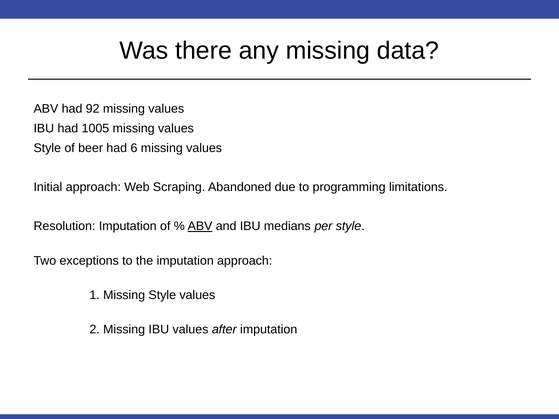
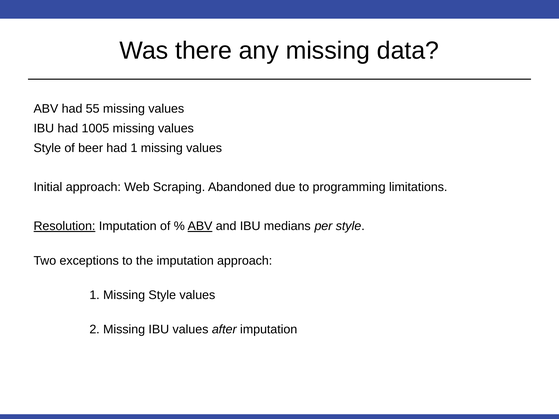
92: 92 -> 55
had 6: 6 -> 1
Resolution underline: none -> present
